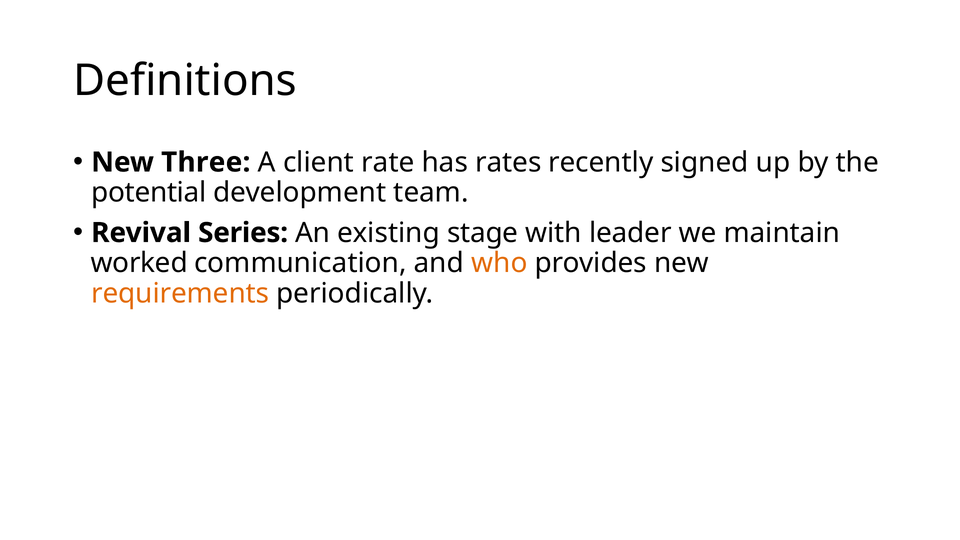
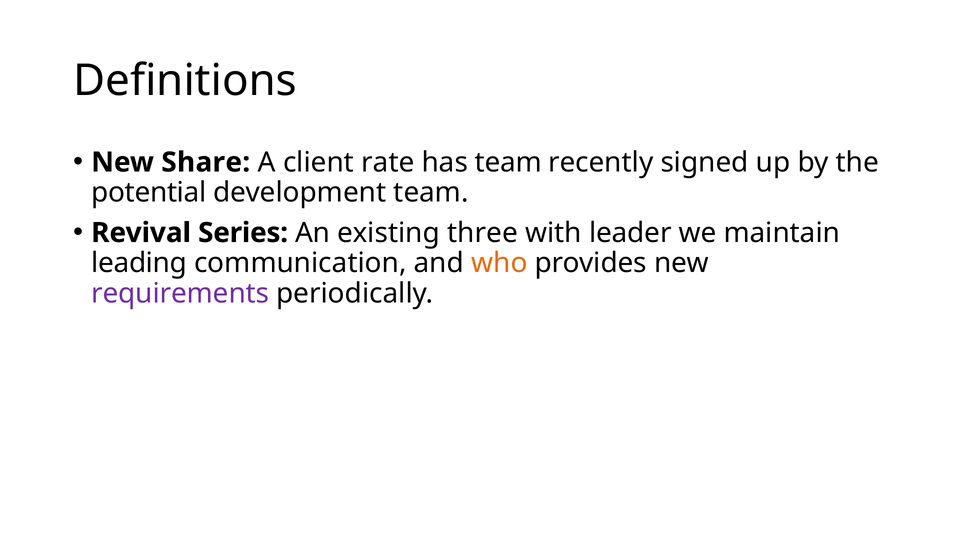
Three: Three -> Share
has rates: rates -> team
stage: stage -> three
worked: worked -> leading
requirements colour: orange -> purple
